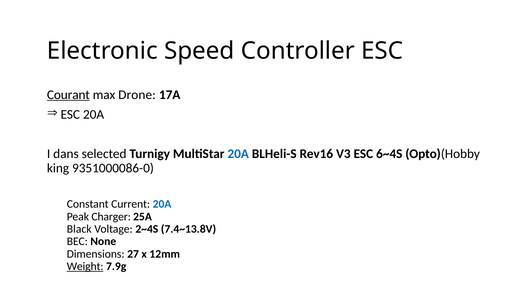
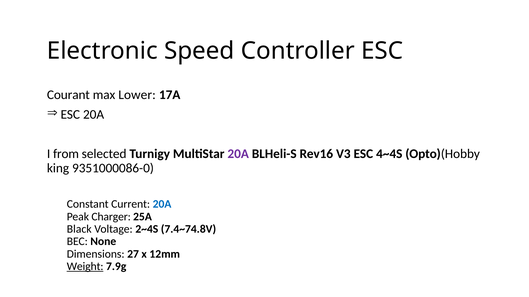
Courant underline: present -> none
Drone: Drone -> Lower
dans: dans -> from
20A at (238, 154) colour: blue -> purple
6~4S: 6~4S -> 4~4S
7.4~13.8V: 7.4~13.8V -> 7.4~74.8V
